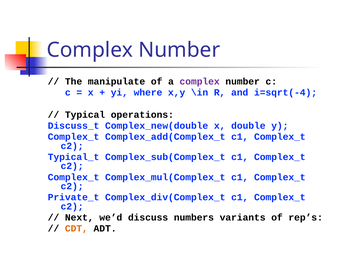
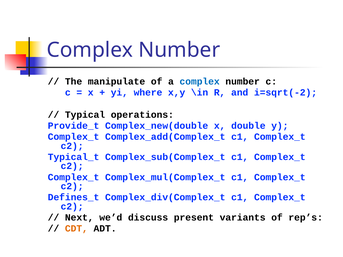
complex at (200, 82) colour: purple -> blue
i=sqrt(-4: i=sqrt(-4 -> i=sqrt(-2
Discuss_t: Discuss_t -> Provide_t
Private_t: Private_t -> Defines_t
numbers: numbers -> present
